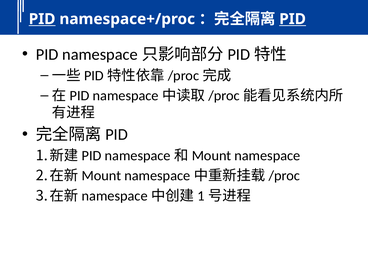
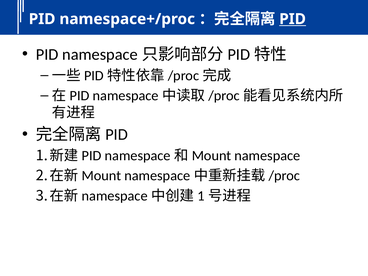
PID at (42, 19) underline: present -> none
